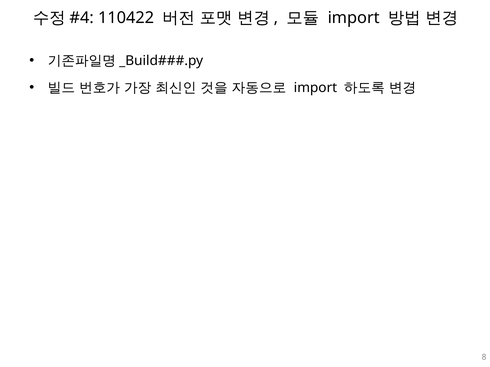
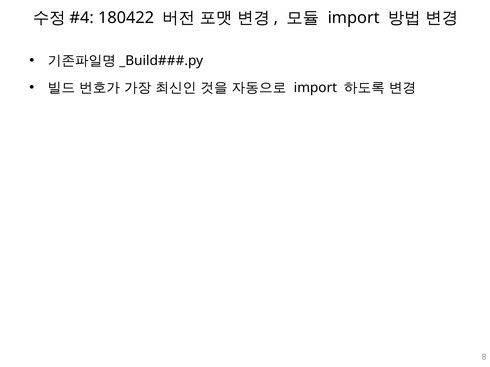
110422: 110422 -> 180422
